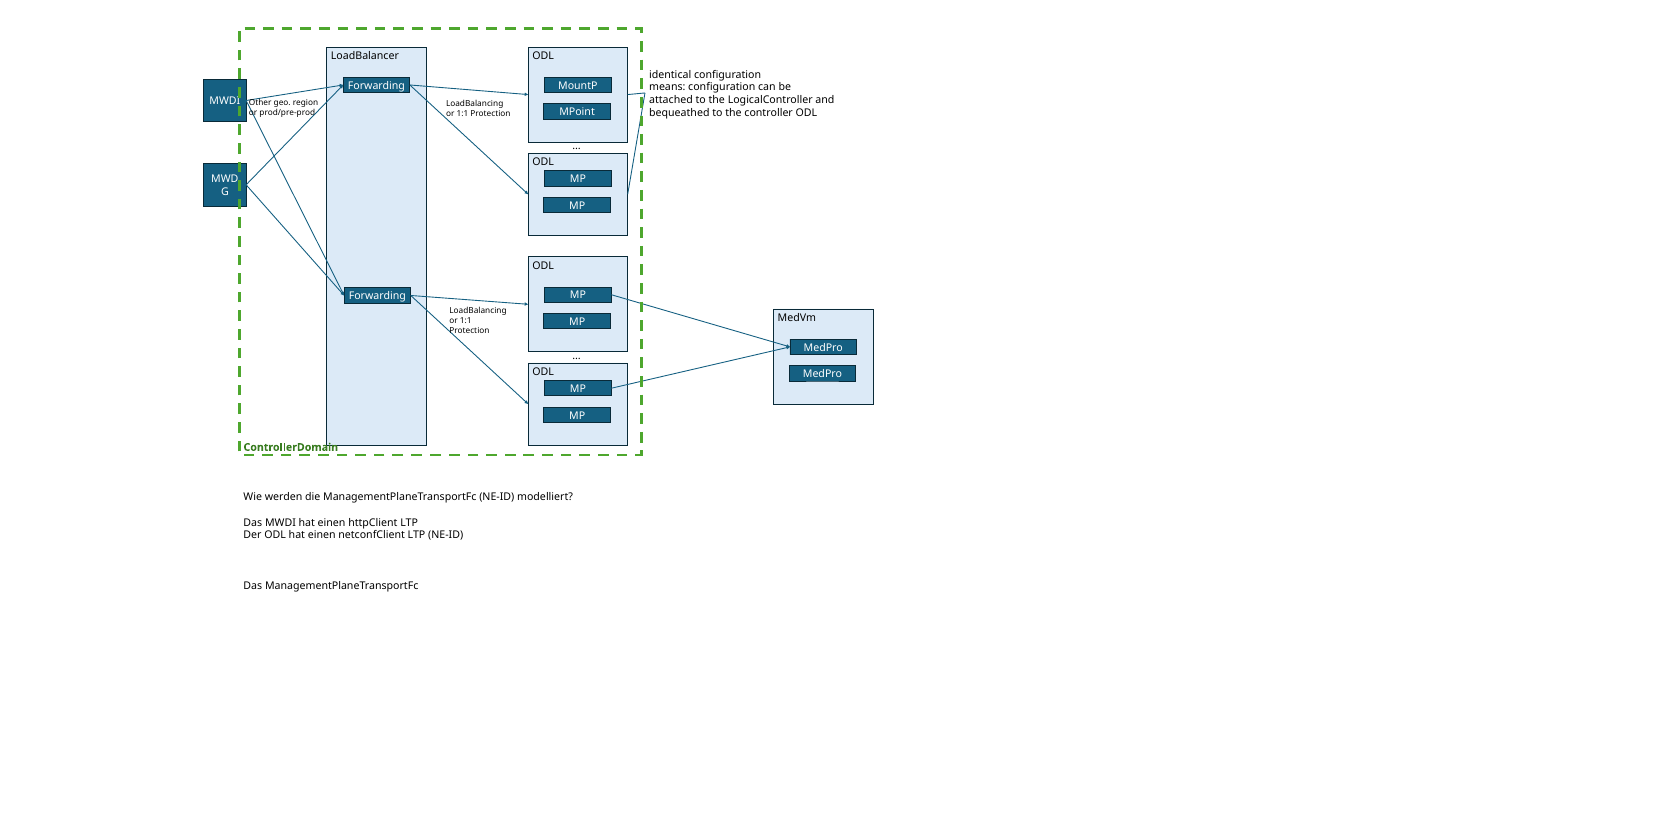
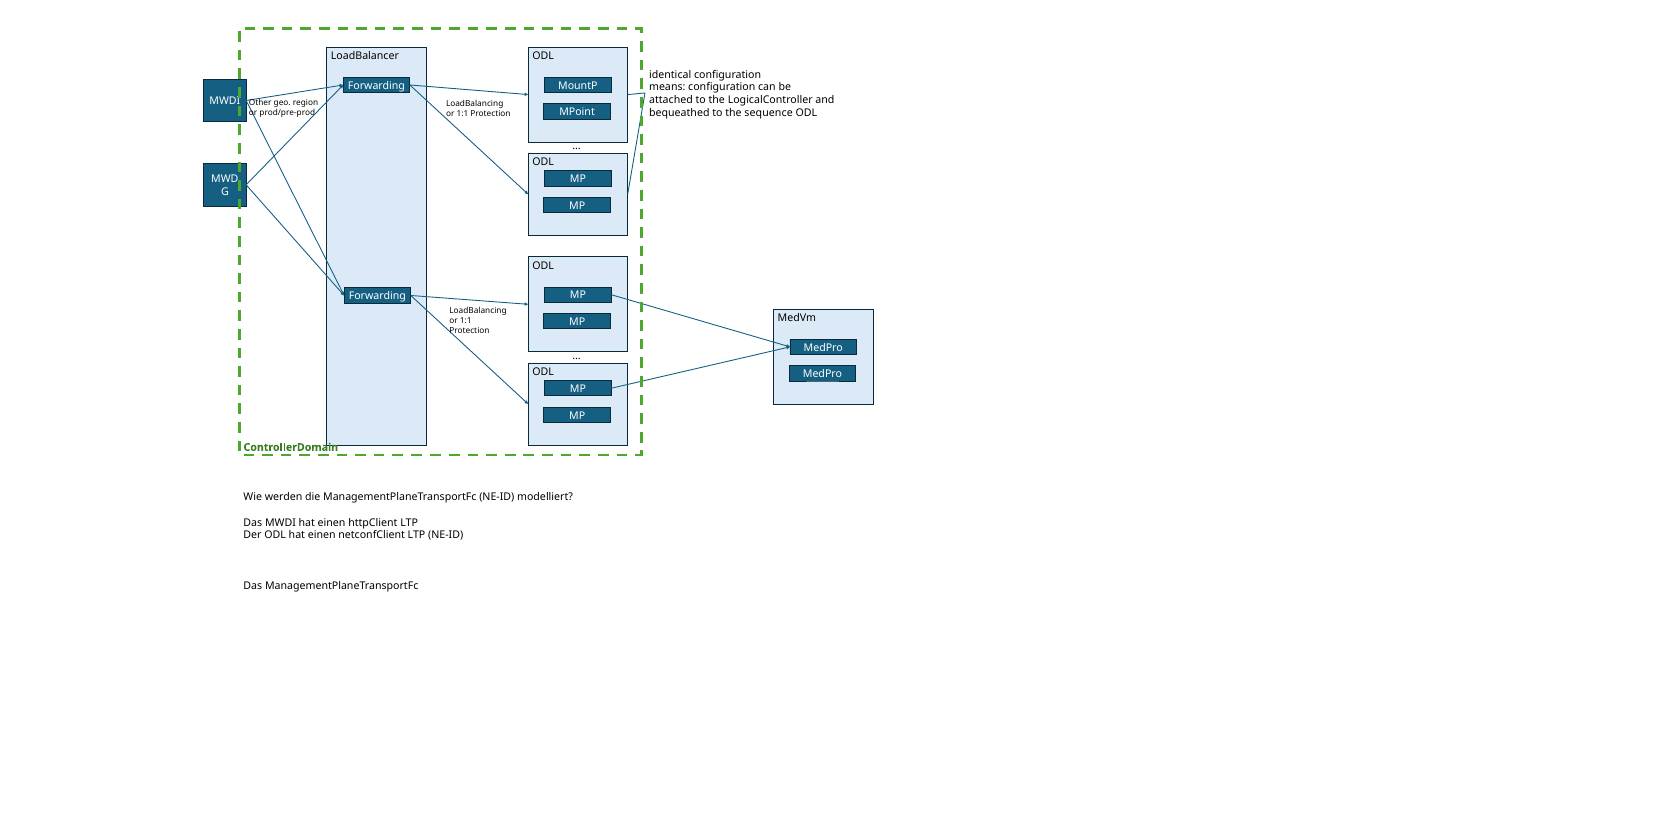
controller: controller -> sequence
